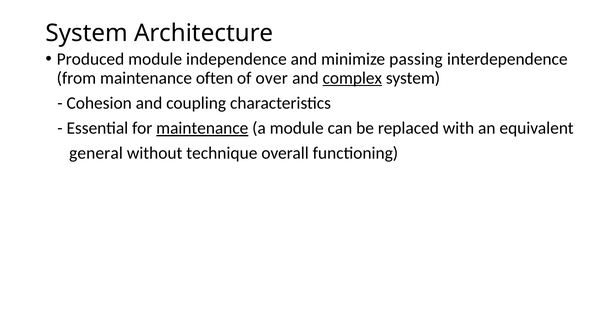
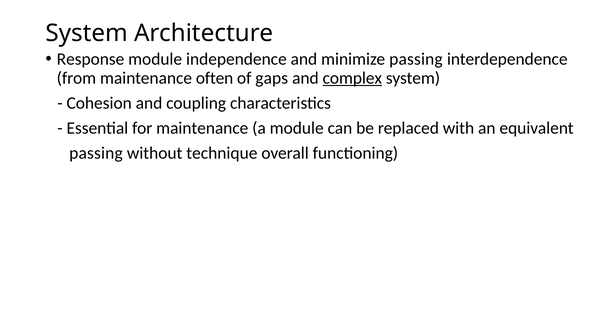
Produced: Produced -> Response
over: over -> gaps
maintenance at (202, 128) underline: present -> none
general at (96, 153): general -> passing
